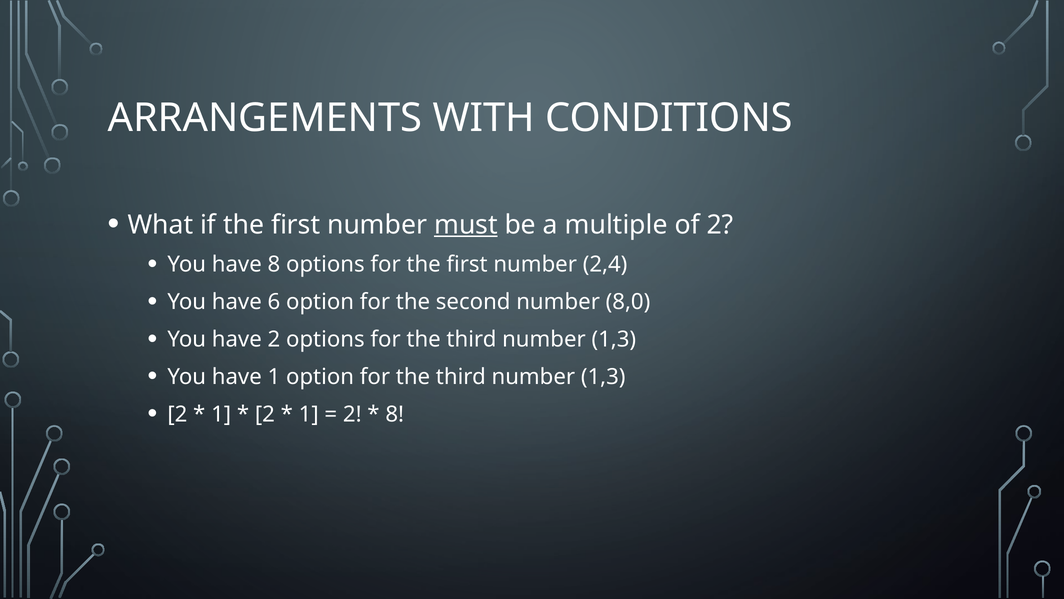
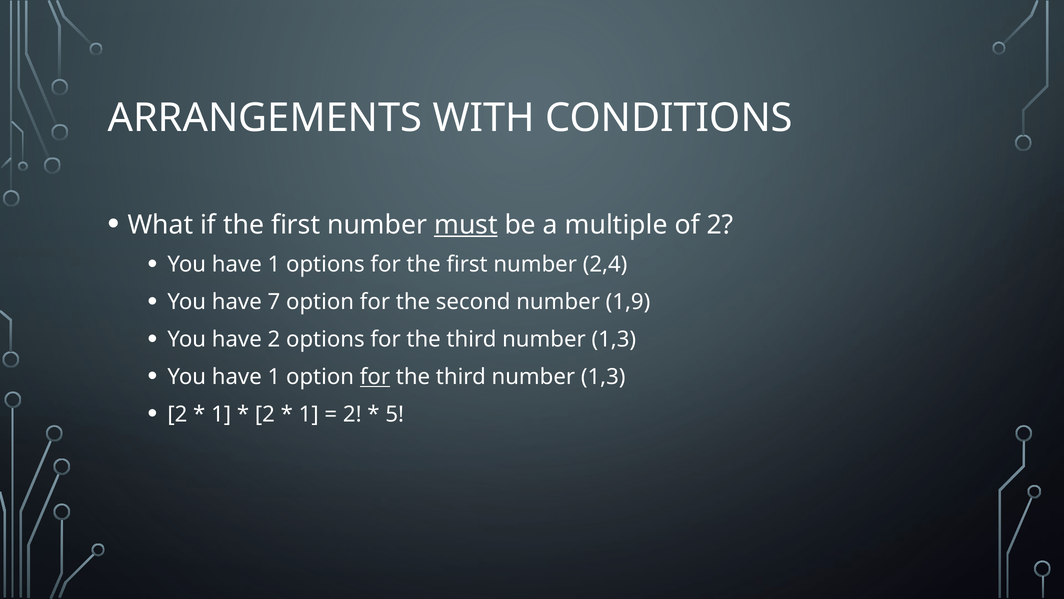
8 at (274, 264): 8 -> 1
6: 6 -> 7
8,0: 8,0 -> 1,9
for at (375, 377) underline: none -> present
8 at (395, 414): 8 -> 5
